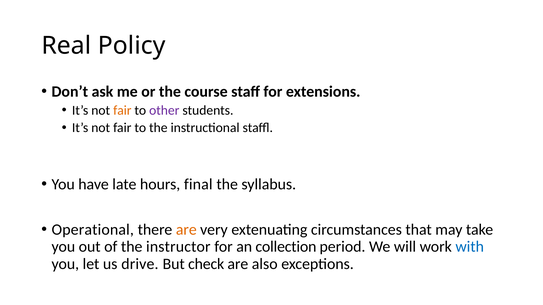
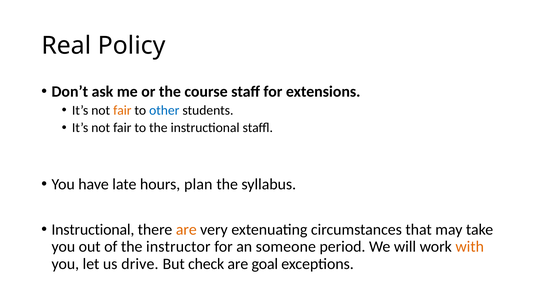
other colour: purple -> blue
final: final -> plan
Operational at (93, 230): Operational -> Instructional
collection: collection -> someone
with colour: blue -> orange
also: also -> goal
